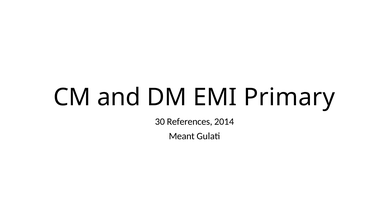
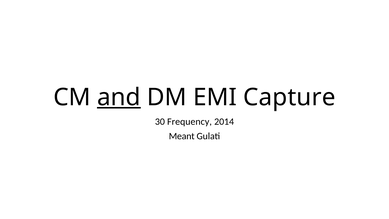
and underline: none -> present
Primary: Primary -> Capture
References: References -> Frequency
